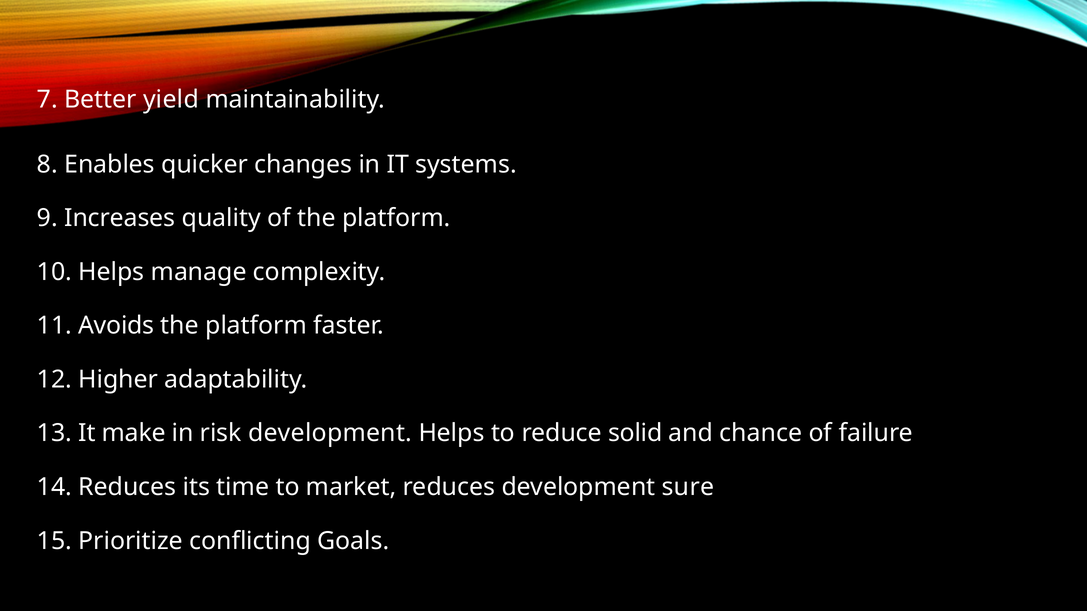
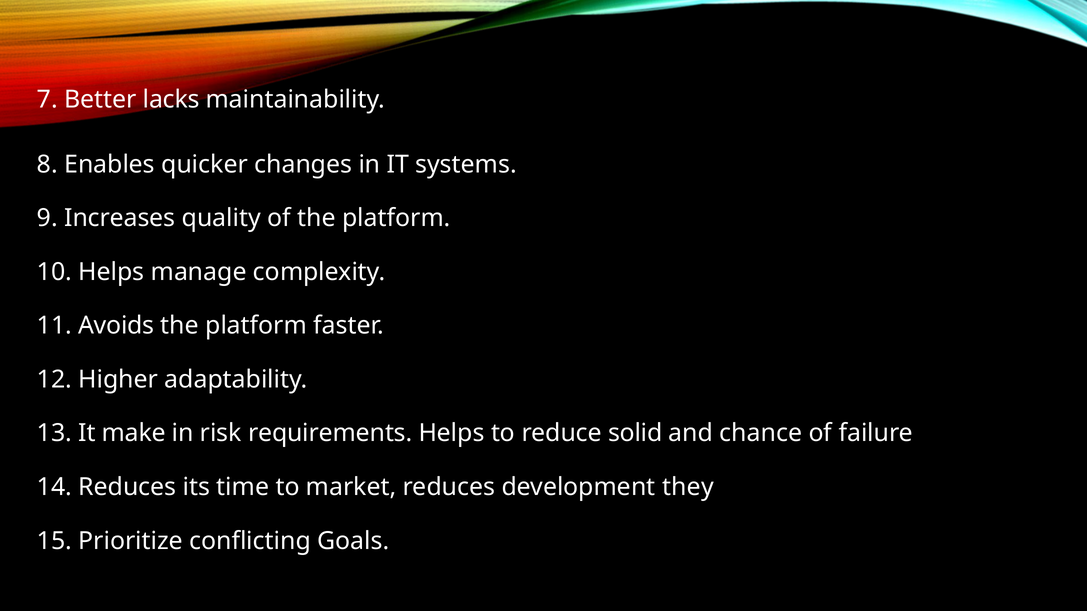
yield: yield -> lacks
risk development: development -> requirements
sure: sure -> they
